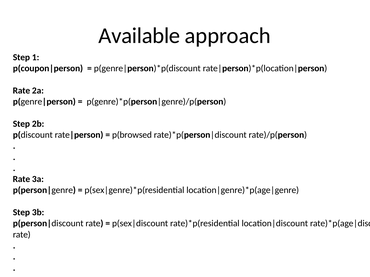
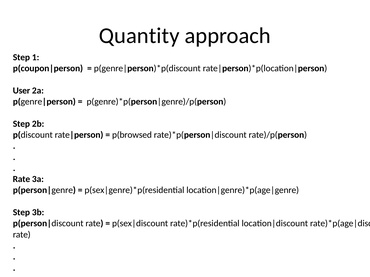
Available: Available -> Quantity
Rate at (21, 91): Rate -> User
